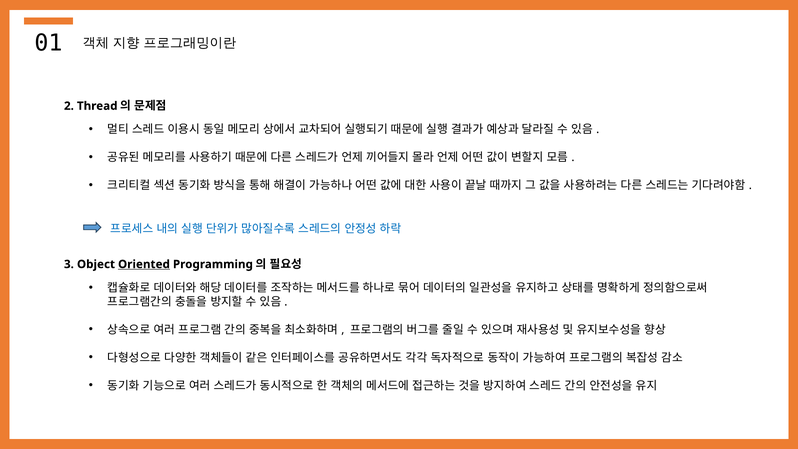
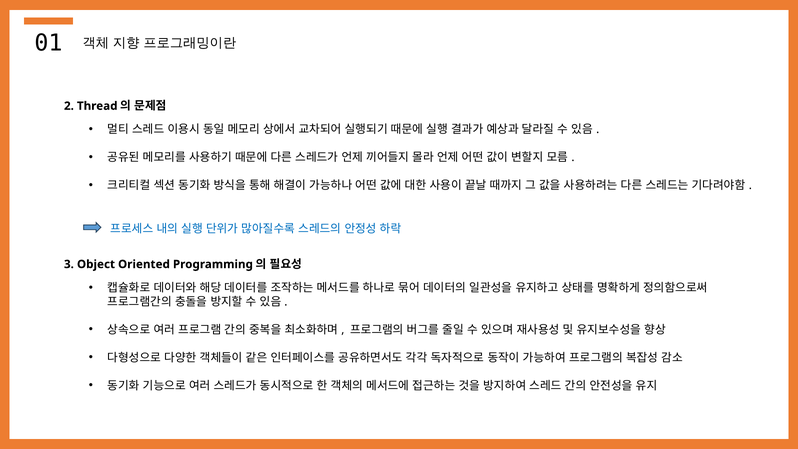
Oriented underline: present -> none
